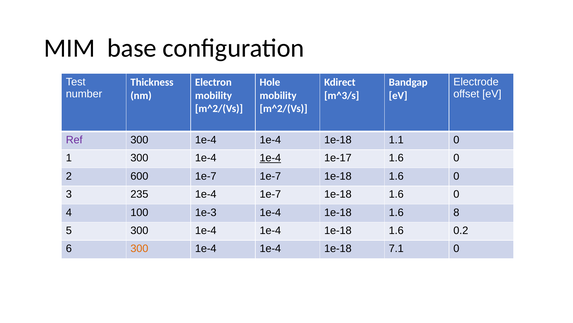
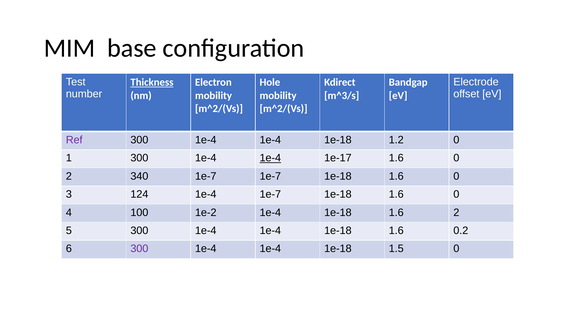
Thickness underline: none -> present
1.1: 1.1 -> 1.2
600: 600 -> 340
235: 235 -> 124
1e-3: 1e-3 -> 1e-2
1.6 8: 8 -> 2
300 at (139, 248) colour: orange -> purple
7.1: 7.1 -> 1.5
